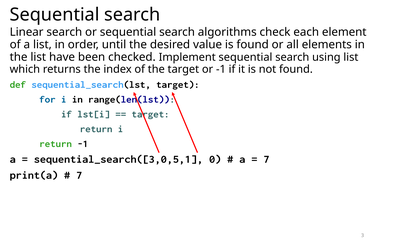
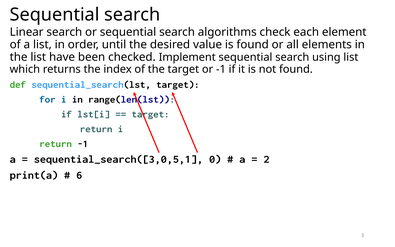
7 at (266, 159): 7 -> 2
7 at (79, 175): 7 -> 6
